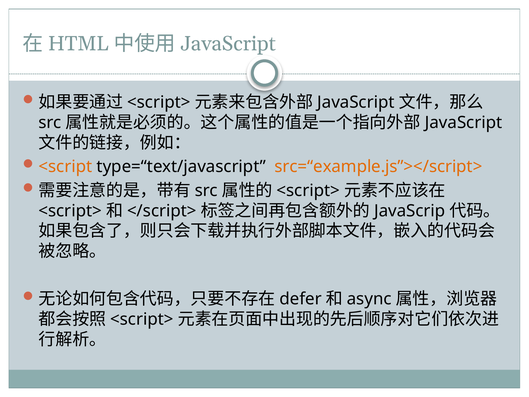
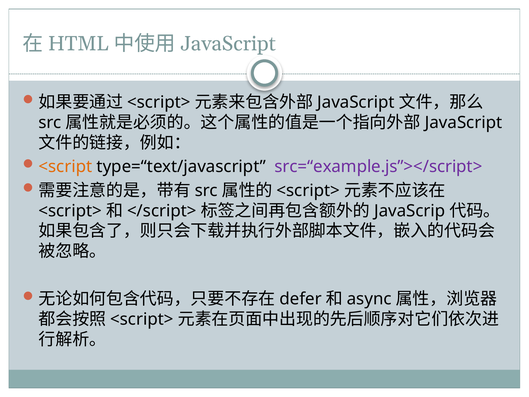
src=“example.js”></script> colour: orange -> purple
